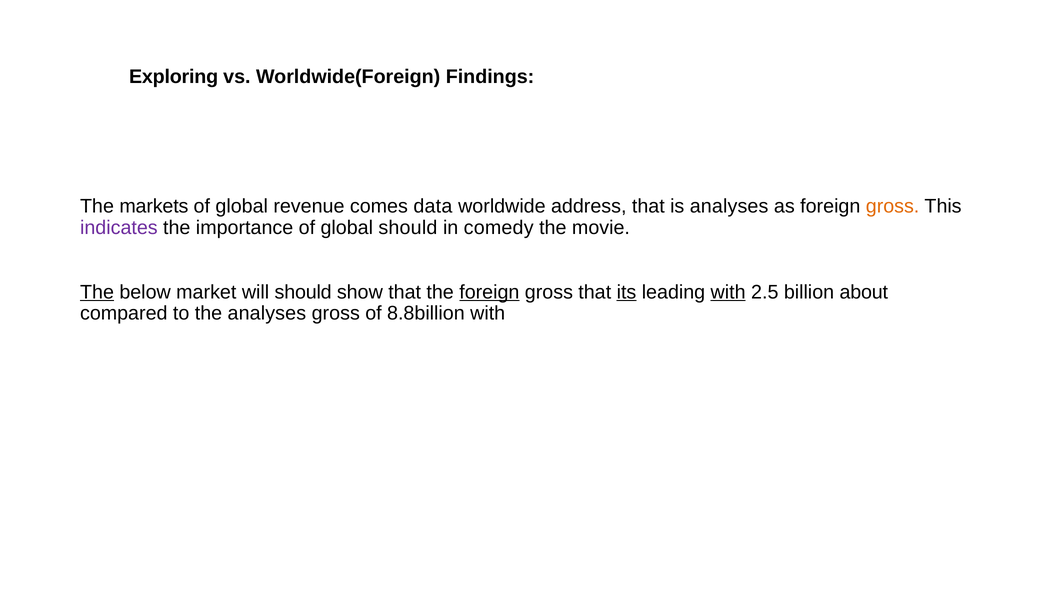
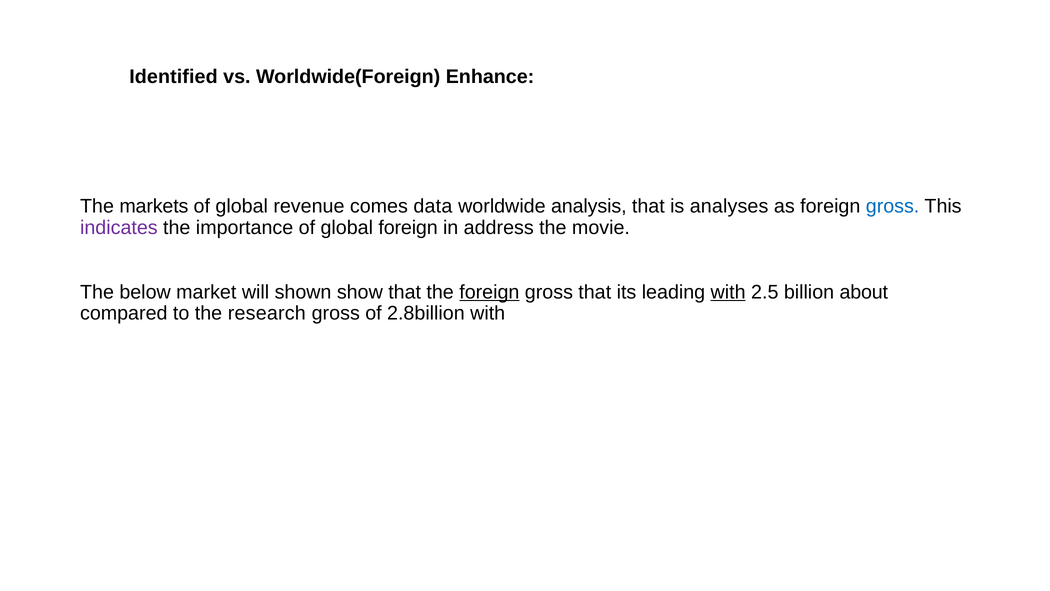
Exploring: Exploring -> Identified
Findings: Findings -> Enhance
address: address -> analysis
gross at (893, 206) colour: orange -> blue
global should: should -> foreign
comedy: comedy -> address
The at (97, 292) underline: present -> none
will should: should -> shown
its underline: present -> none
the analyses: analyses -> research
8.8billion: 8.8billion -> 2.8billion
